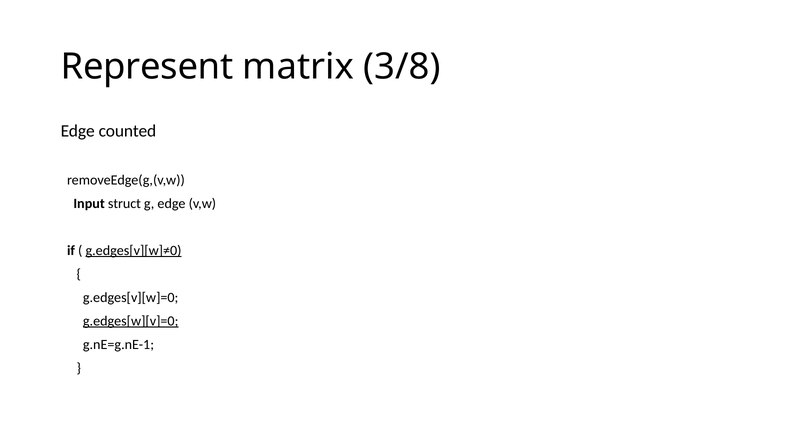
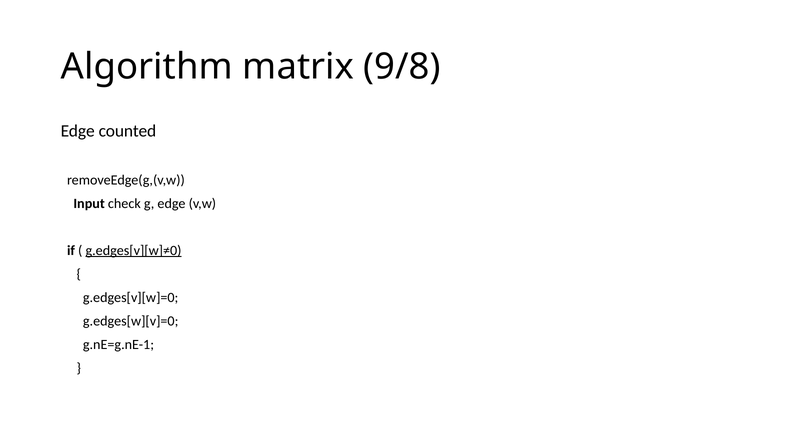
Represent: Represent -> Algorithm
3/8: 3/8 -> 9/8
struct: struct -> check
g.edges[w][v]=0 underline: present -> none
